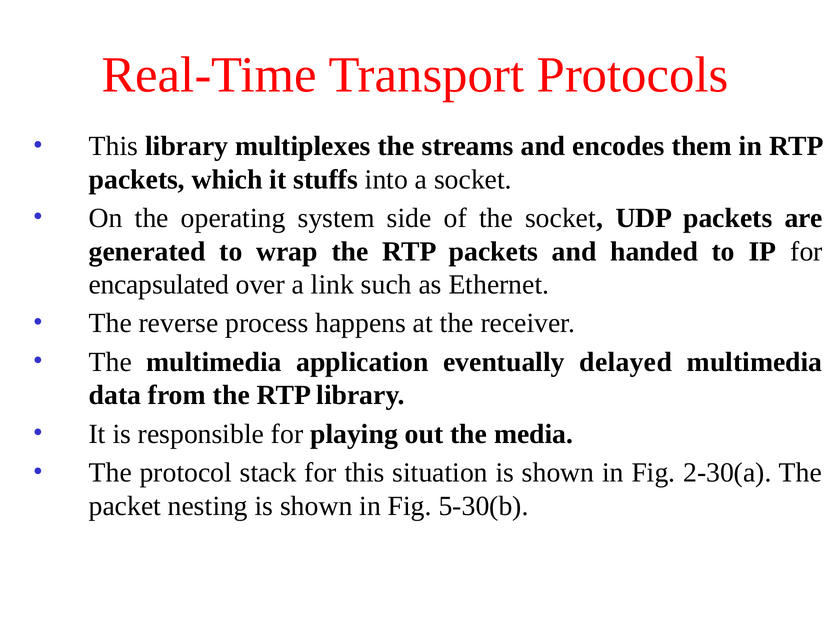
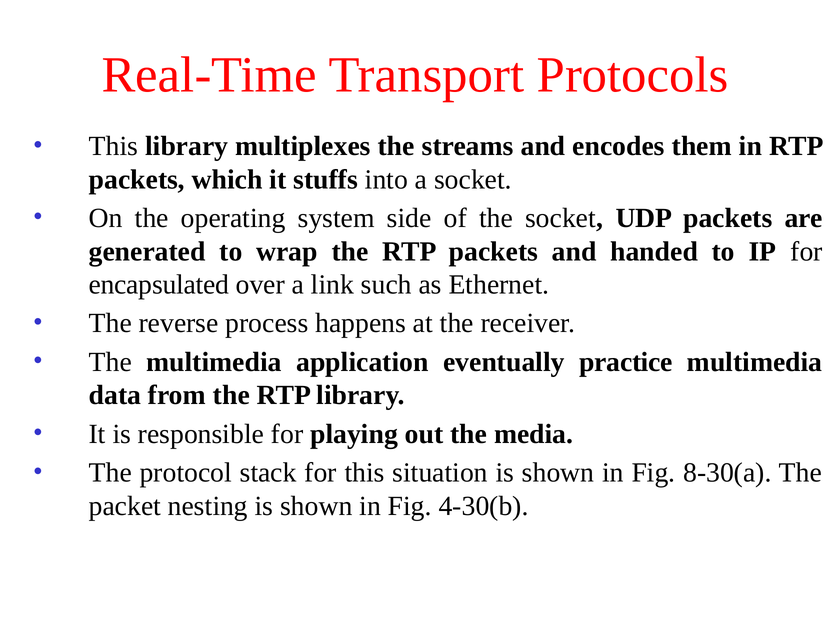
delayed: delayed -> practice
2-30(a: 2-30(a -> 8-30(a
5-30(b: 5-30(b -> 4-30(b
